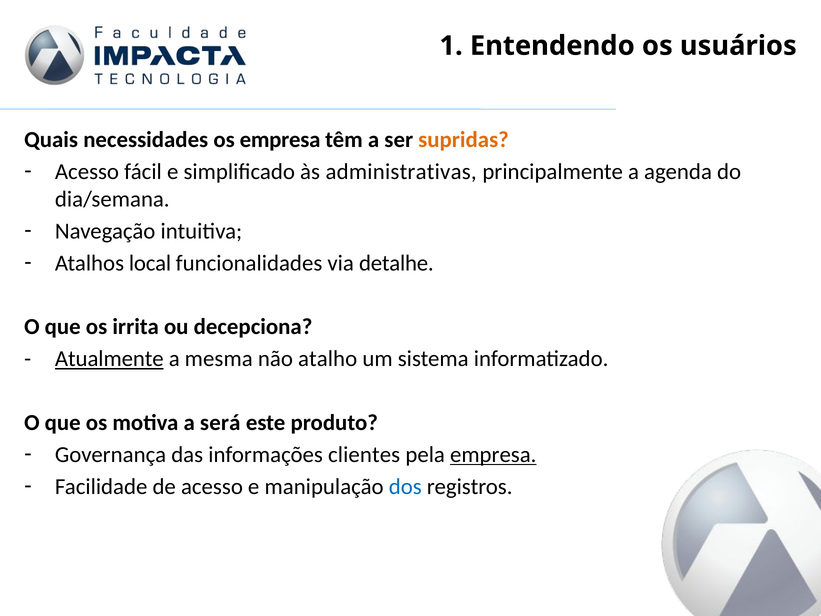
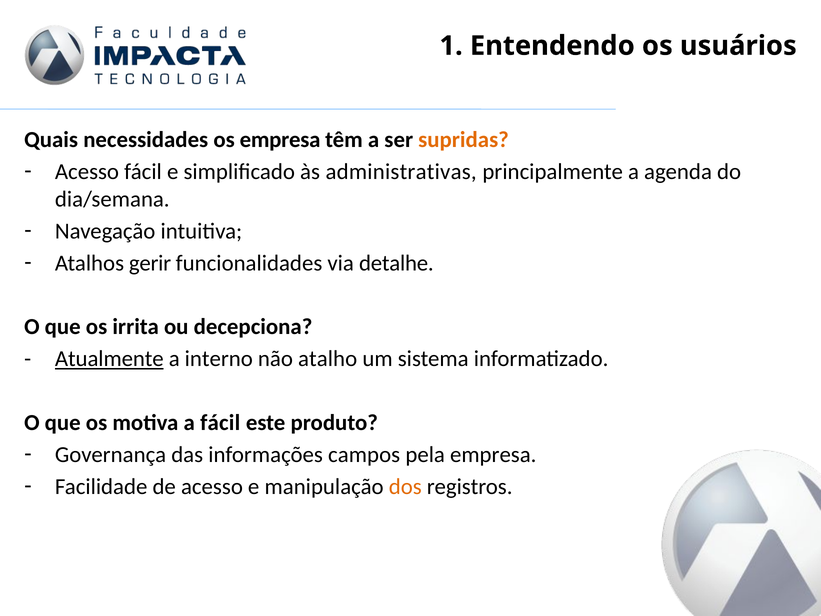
local: local -> gerir
mesma: mesma -> interno
a será: será -> fácil
clientes: clientes -> campos
empresa at (493, 454) underline: present -> none
dos colour: blue -> orange
